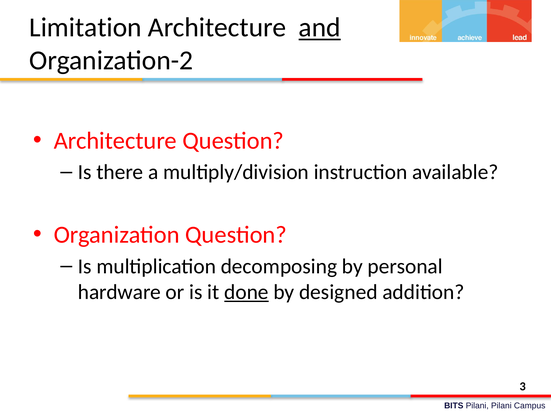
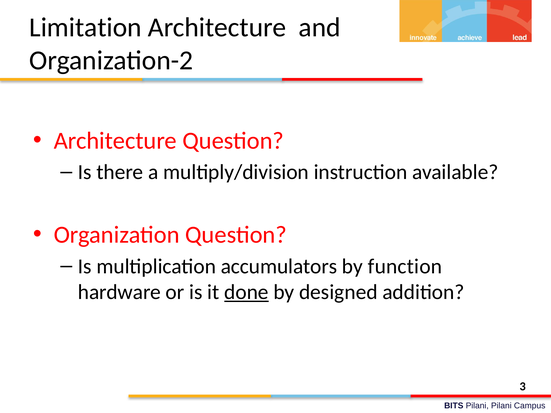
and underline: present -> none
decomposing: decomposing -> accumulators
personal: personal -> function
